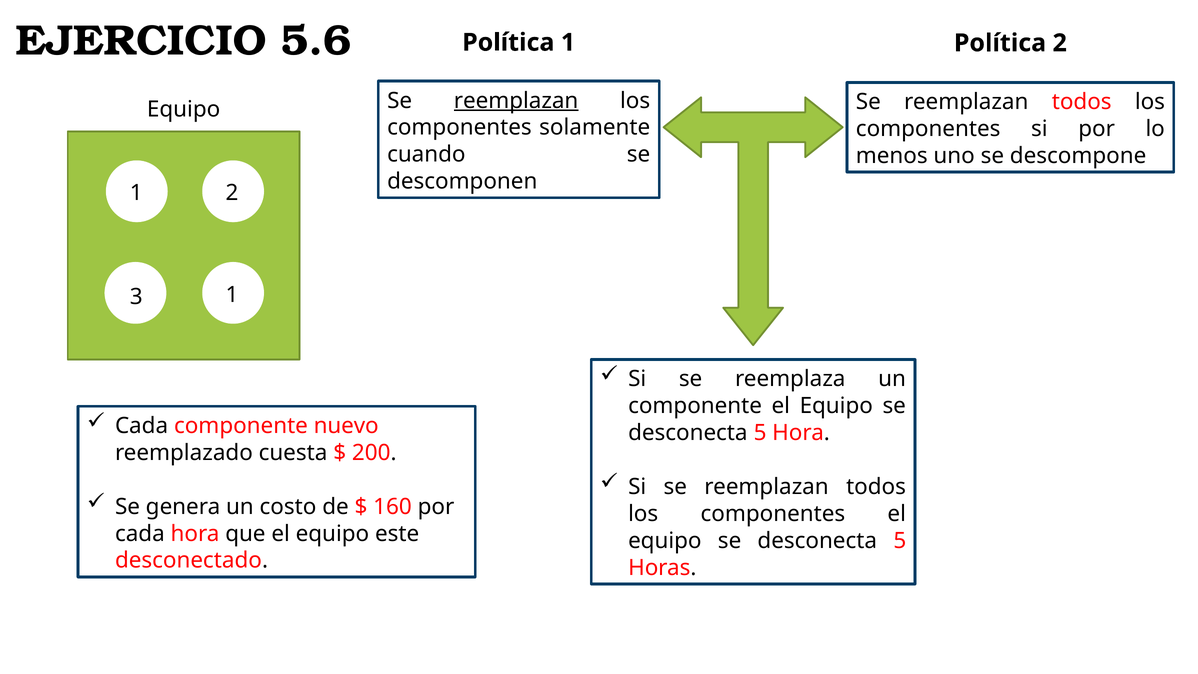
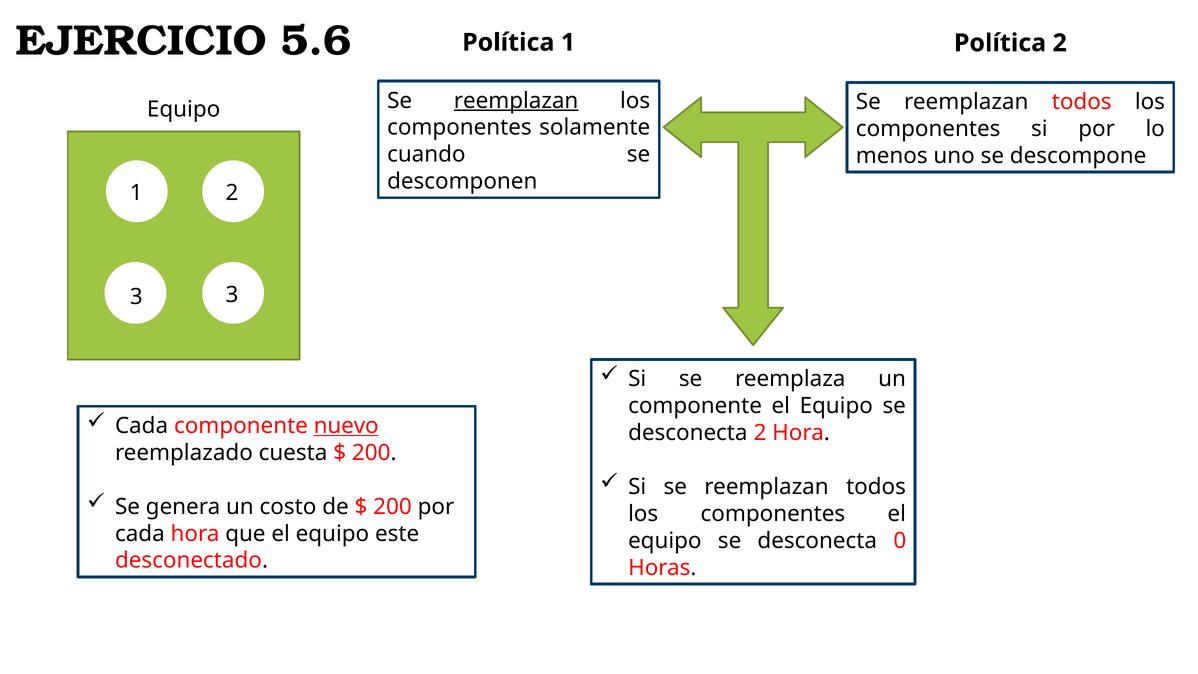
3 1: 1 -> 3
nuevo underline: none -> present
5 at (760, 433): 5 -> 2
160 at (392, 507): 160 -> 200
5 at (900, 541): 5 -> 0
